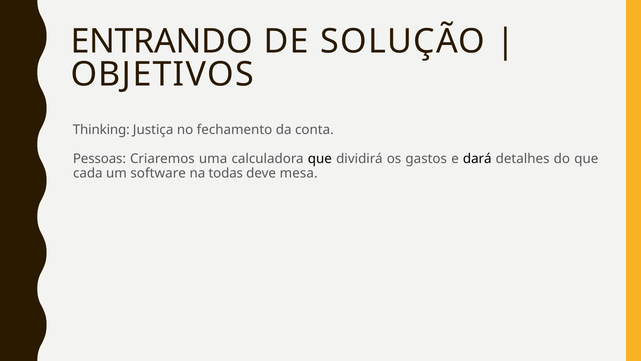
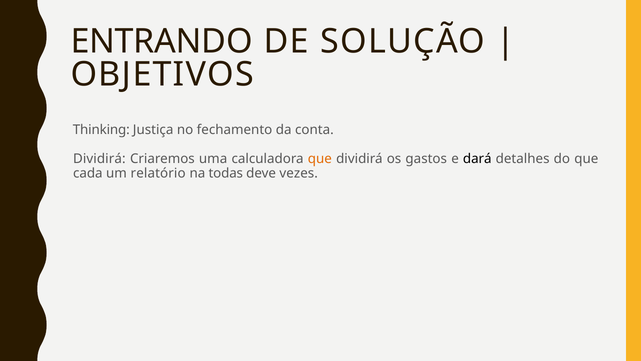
Pessoas at (99, 159): Pessoas -> Dividirá
que at (320, 159) colour: black -> orange
software: software -> relatório
mesa: mesa -> vezes
